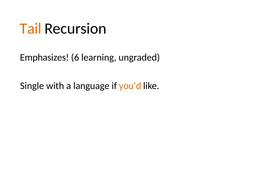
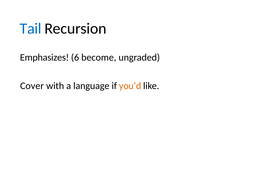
Tail colour: orange -> blue
learning: learning -> become
Single: Single -> Cover
